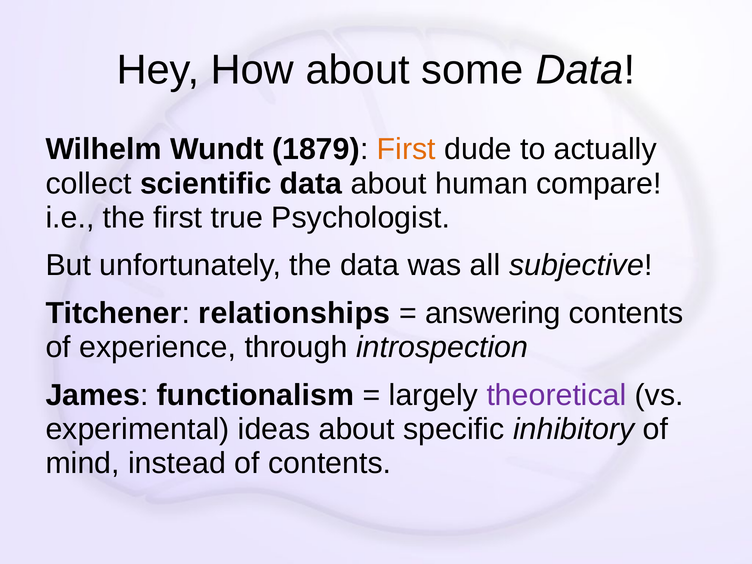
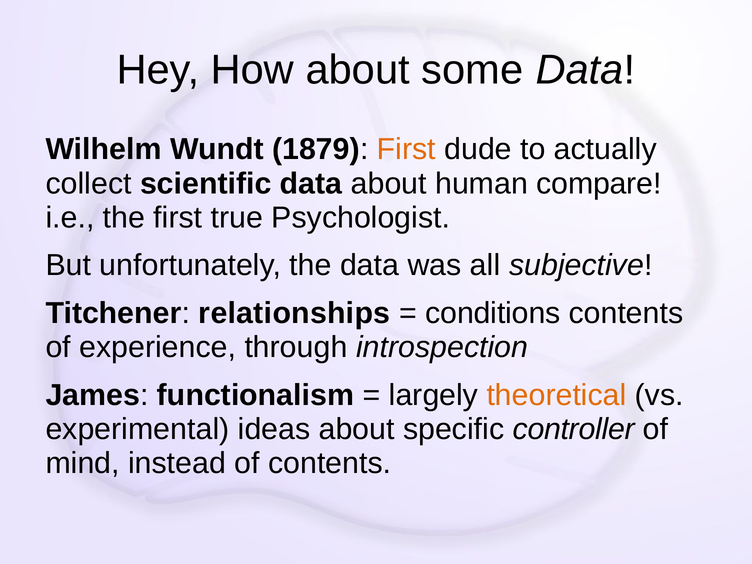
answering: answering -> conditions
theoretical colour: purple -> orange
inhibitory: inhibitory -> controller
